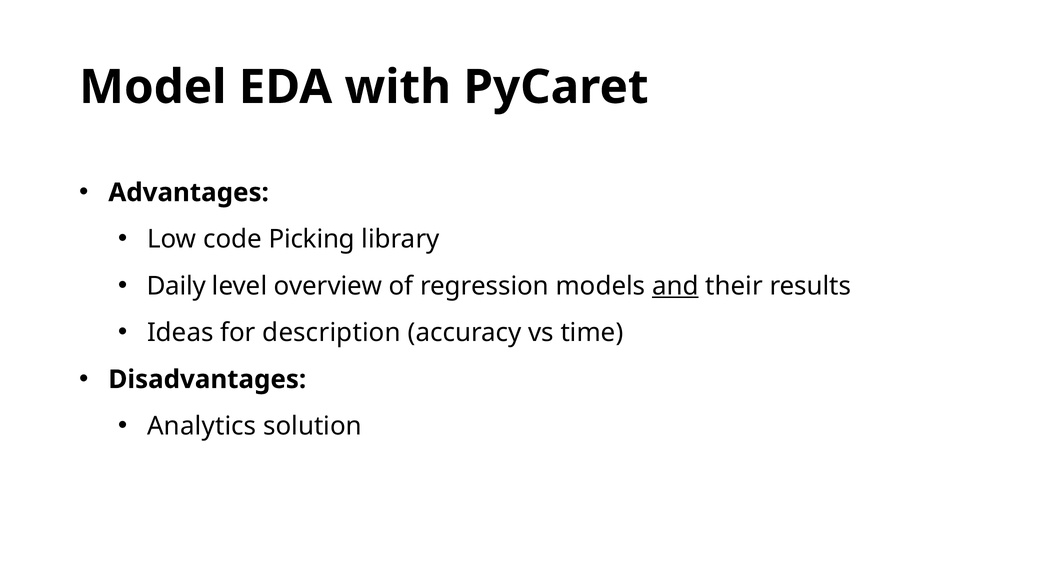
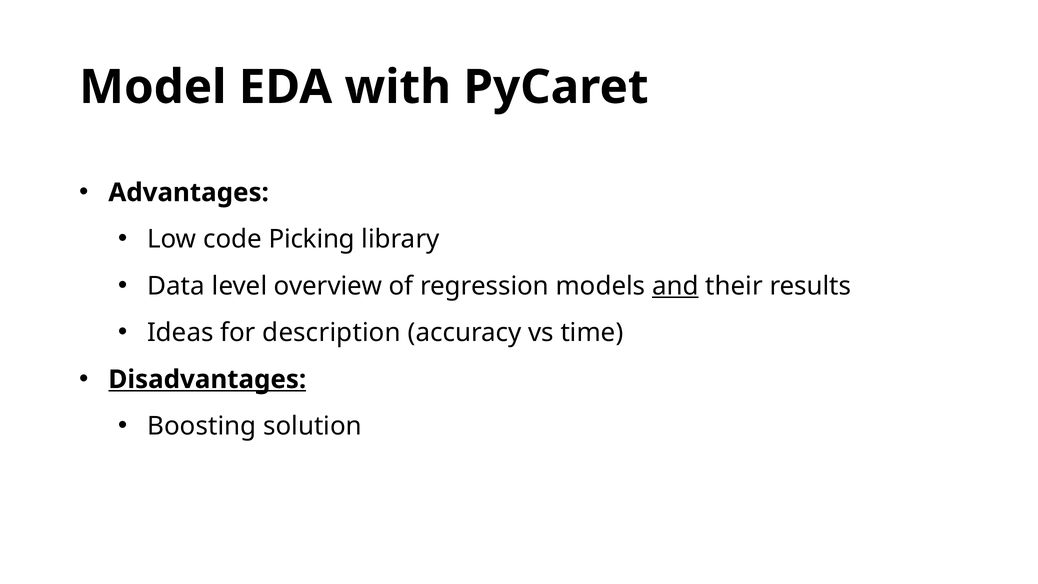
Daily: Daily -> Data
Disadvantages underline: none -> present
Analytics: Analytics -> Boosting
